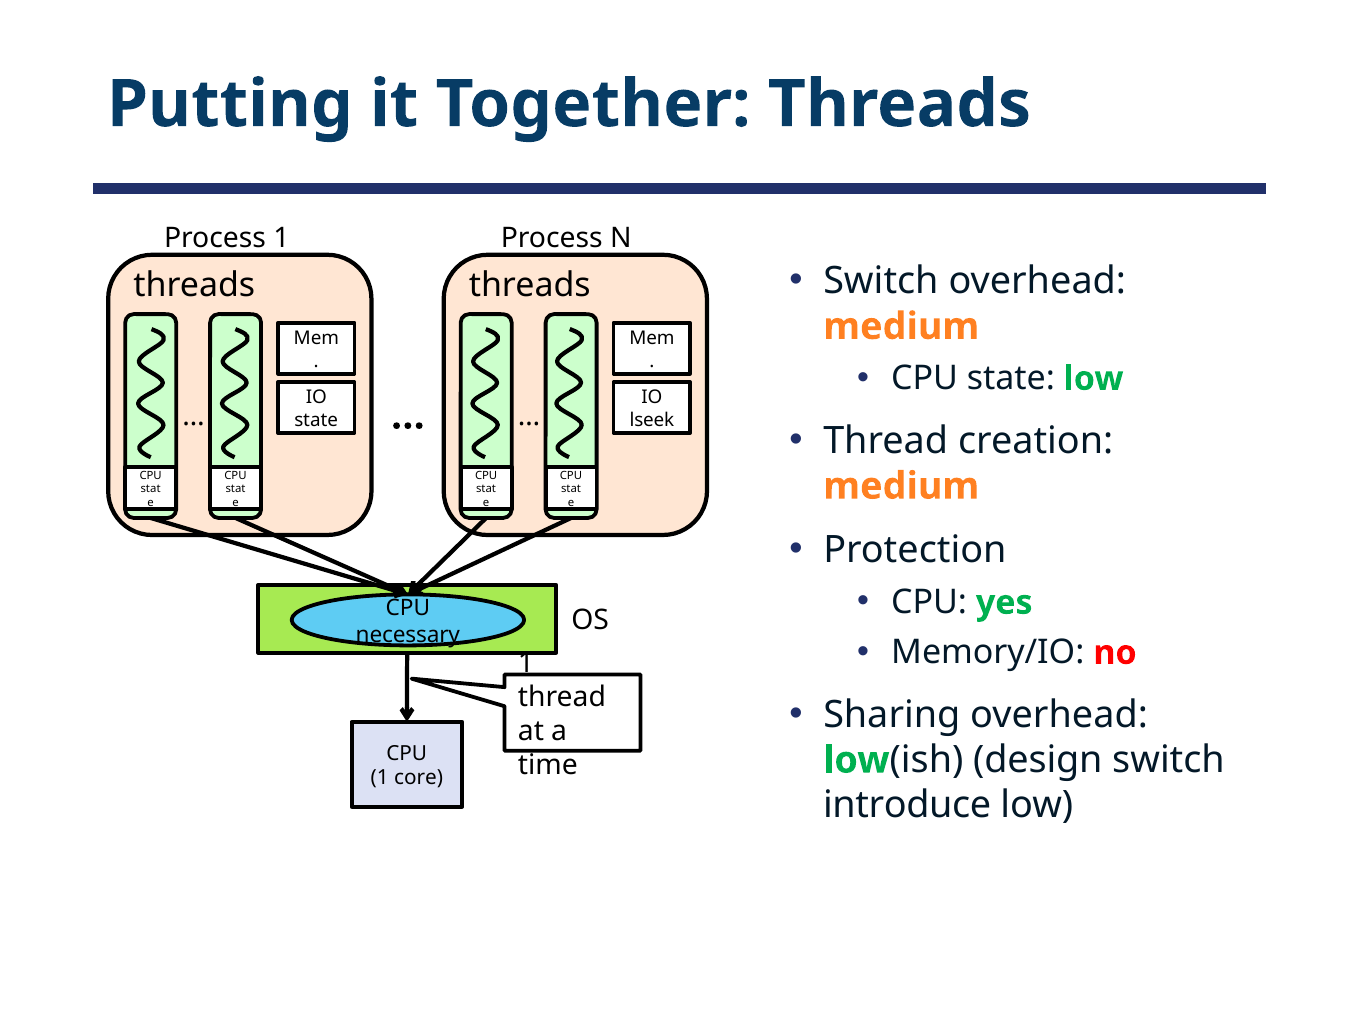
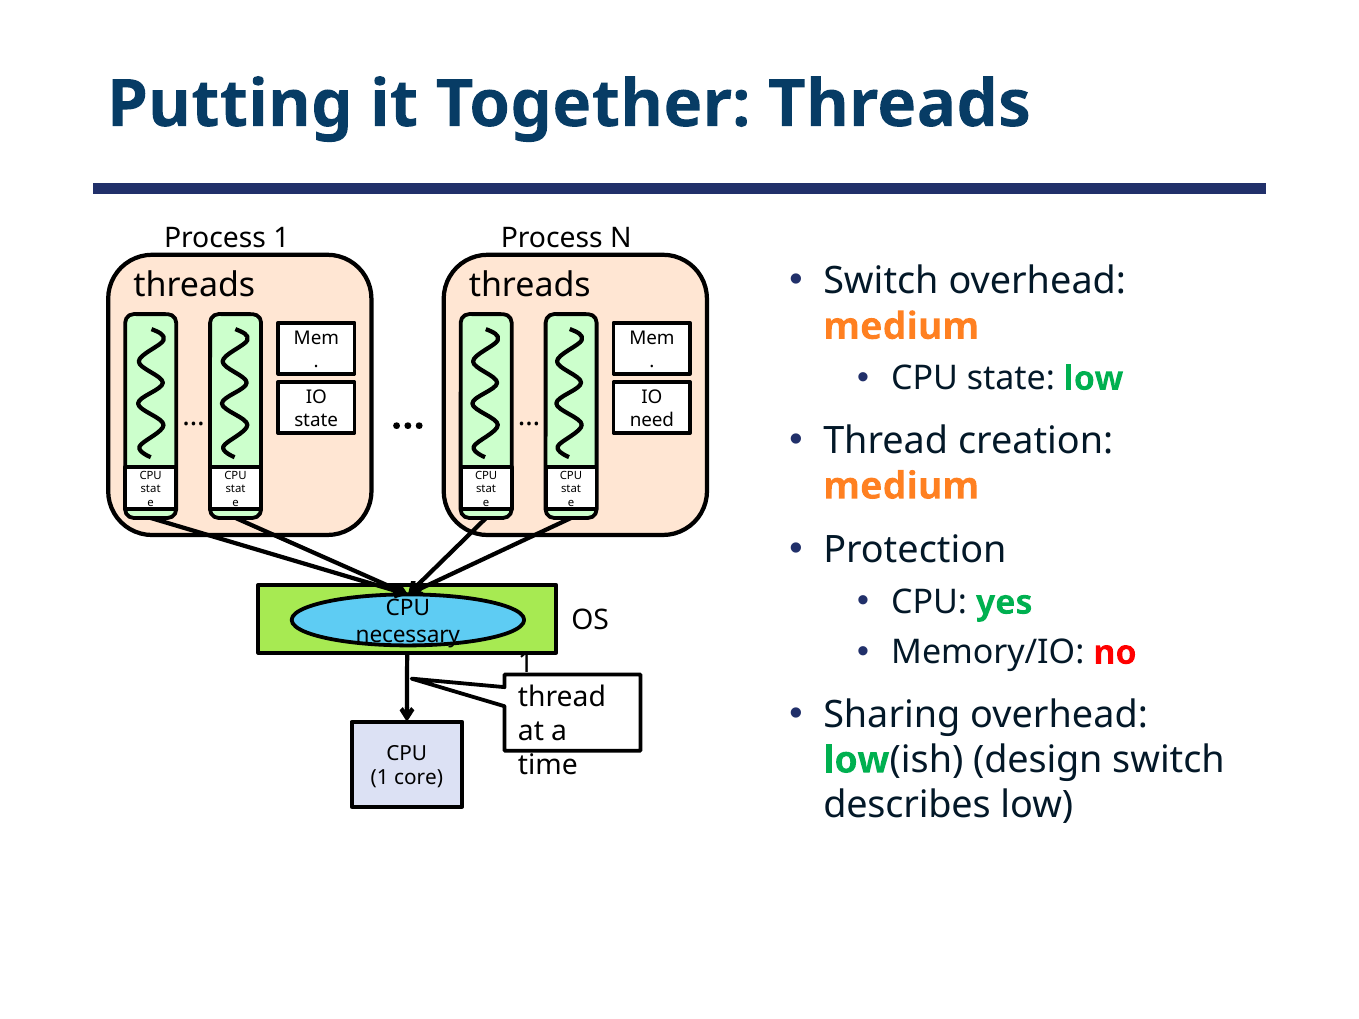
lseek: lseek -> need
introduce: introduce -> describes
